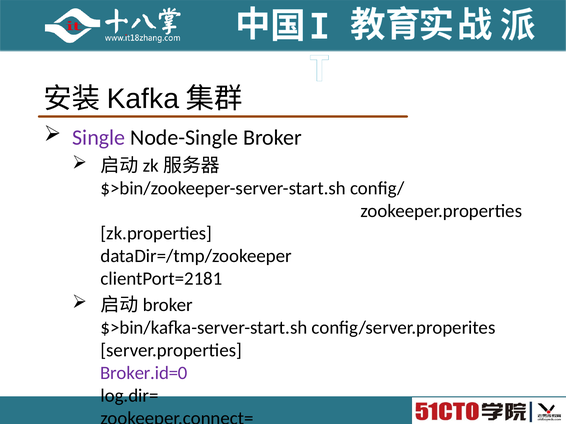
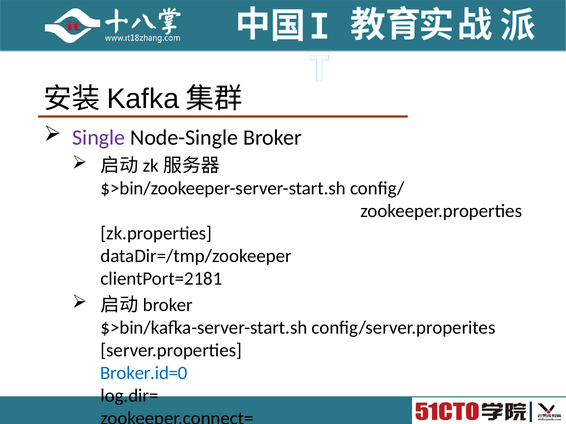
Broker.id=0 colour: purple -> blue
